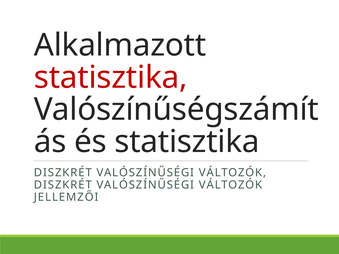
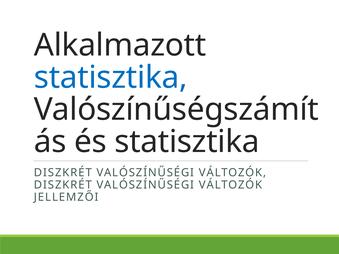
statisztika at (111, 77) colour: red -> blue
